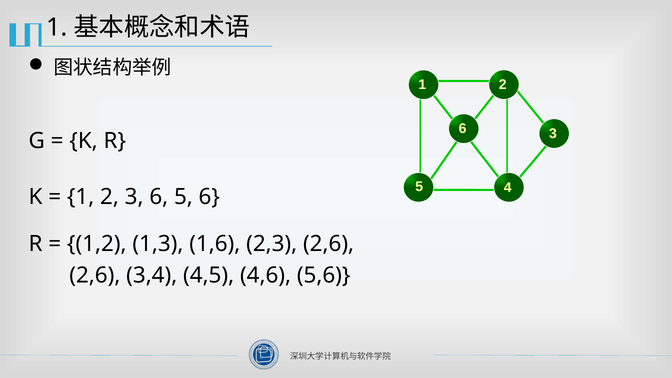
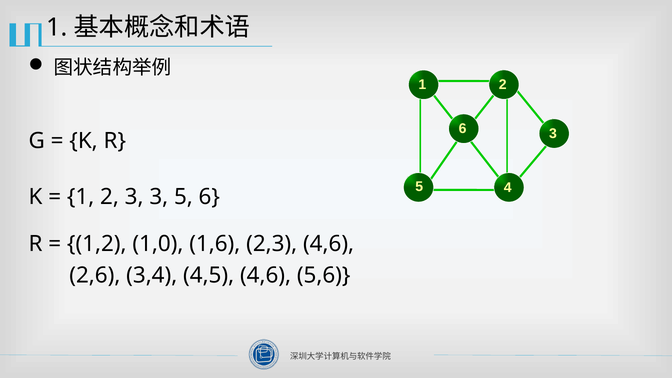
3 6: 6 -> 3
1,3: 1,3 -> 1,0
2,3 2,6: 2,6 -> 4,6
